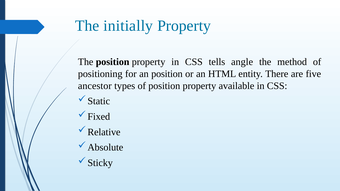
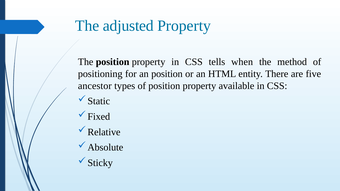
initially: initially -> adjusted
angle: angle -> when
